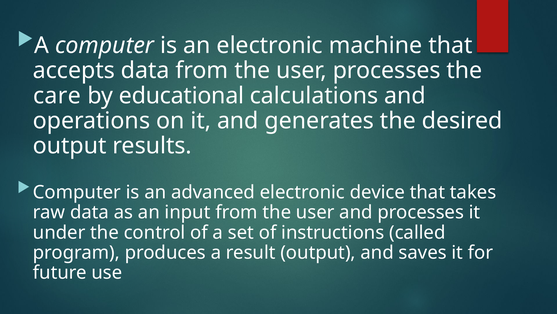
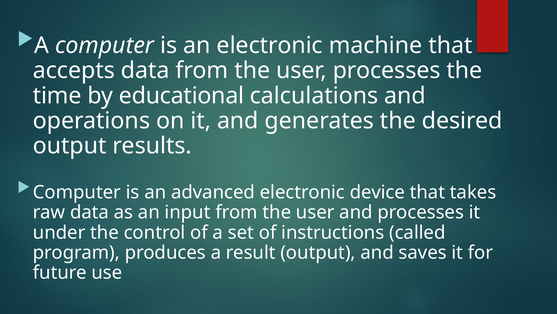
care: care -> time
